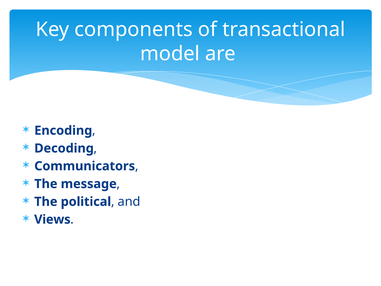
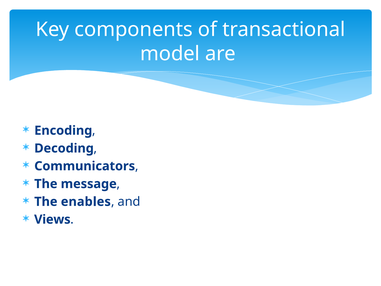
political: political -> enables
